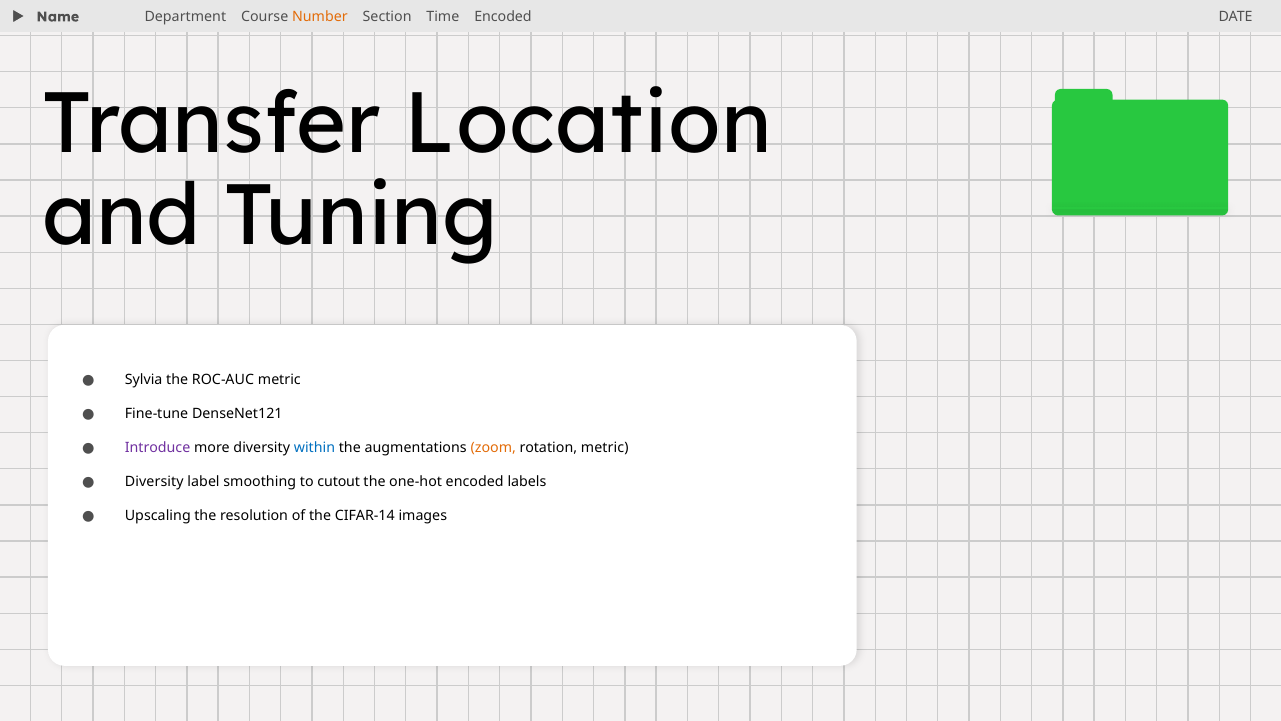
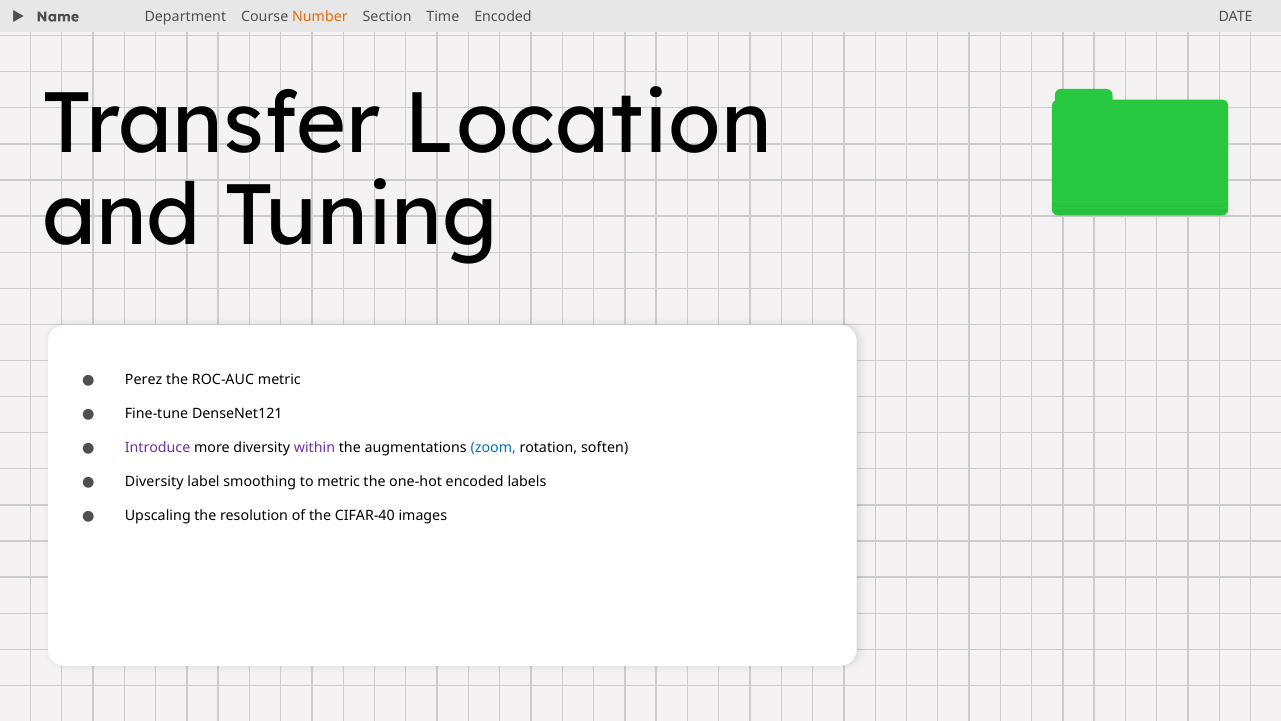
Sylvia: Sylvia -> Perez
within colour: blue -> purple
zoom colour: orange -> blue
rotation metric: metric -> soften
to cutout: cutout -> metric
CIFAR-14: CIFAR-14 -> CIFAR-40
